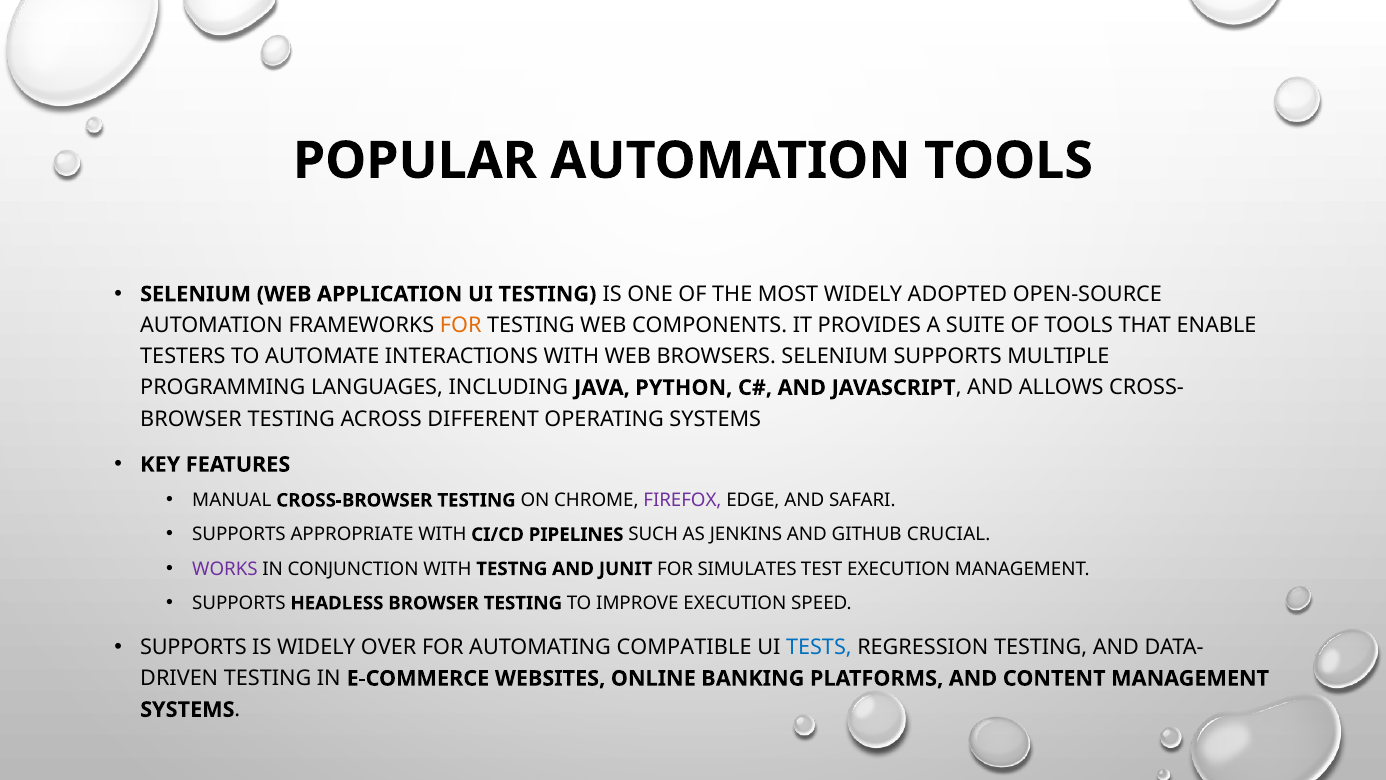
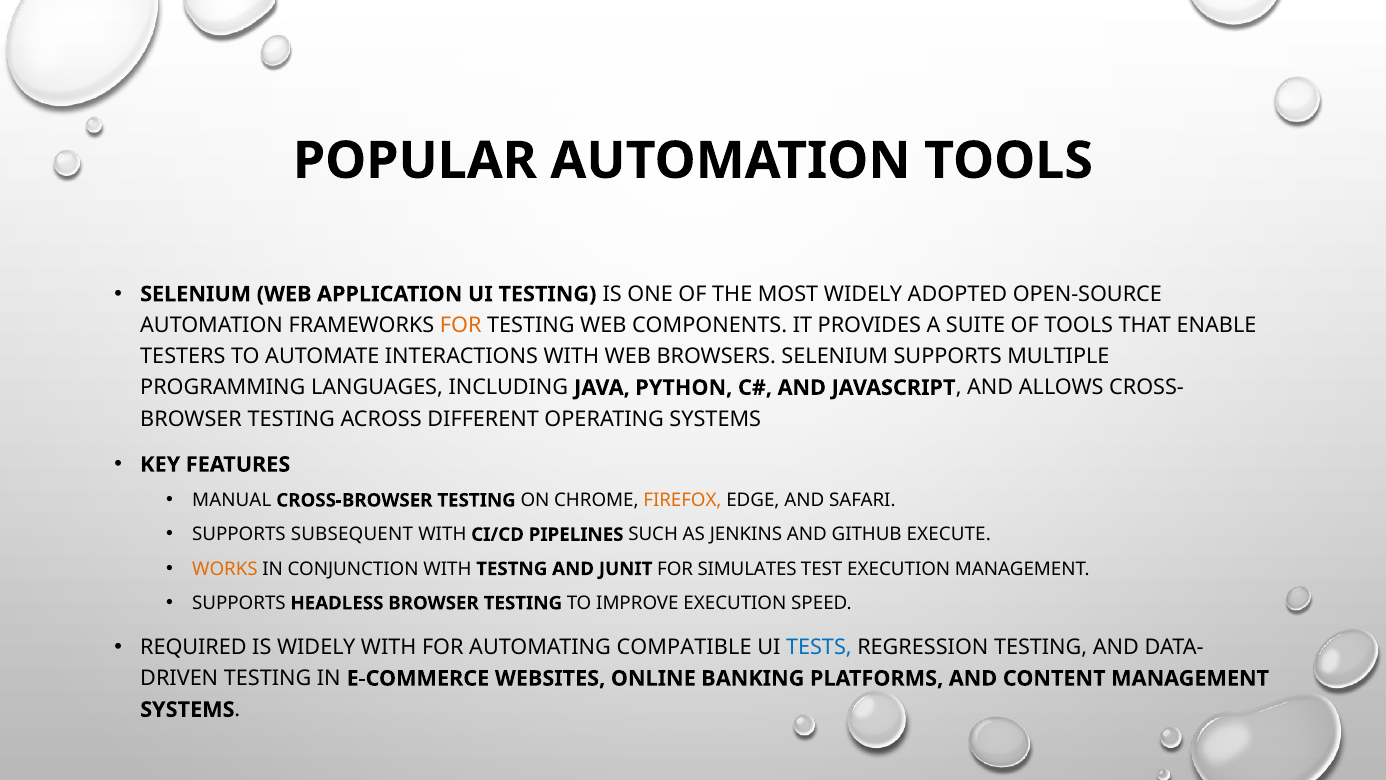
FIREFOX colour: purple -> orange
APPROPRIATE: APPROPRIATE -> SUBSEQUENT
CRUCIAL: CRUCIAL -> EXECUTE
WORKS colour: purple -> orange
SUPPORTS at (194, 647): SUPPORTS -> REQUIRED
WIDELY OVER: OVER -> WITH
